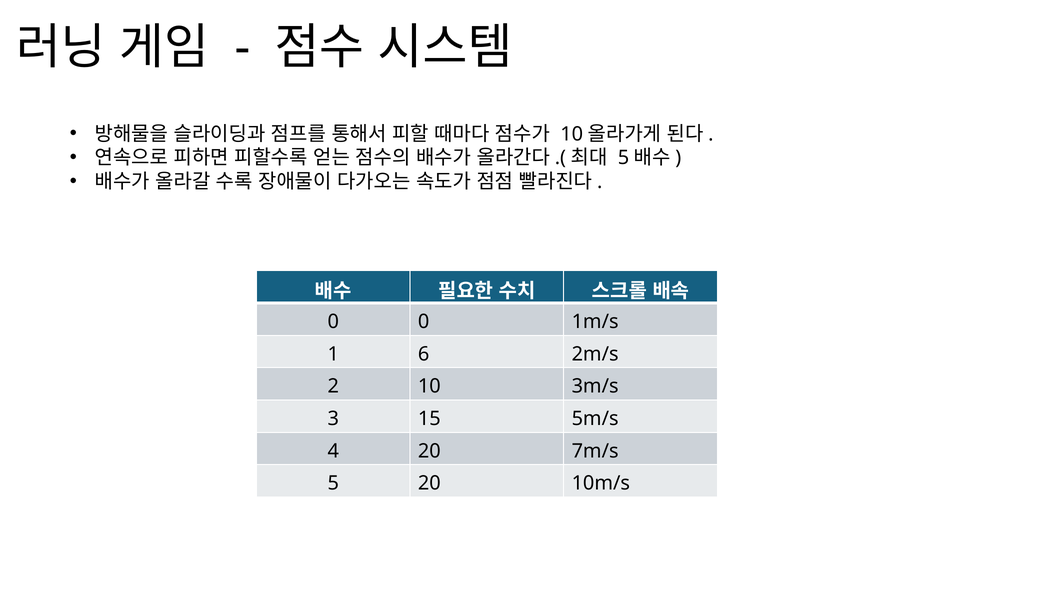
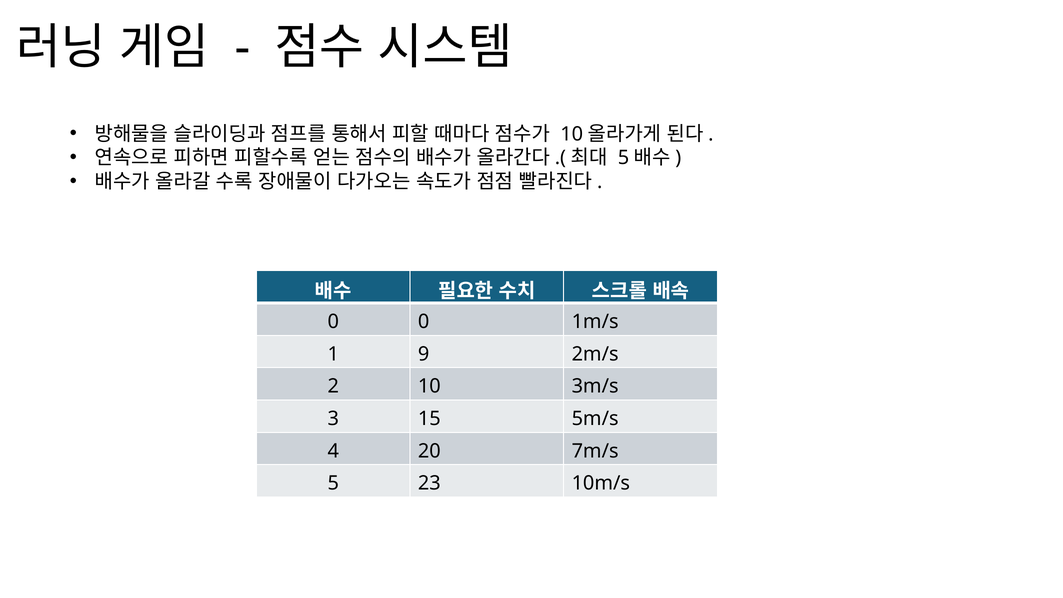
6: 6 -> 9
5 20: 20 -> 23
